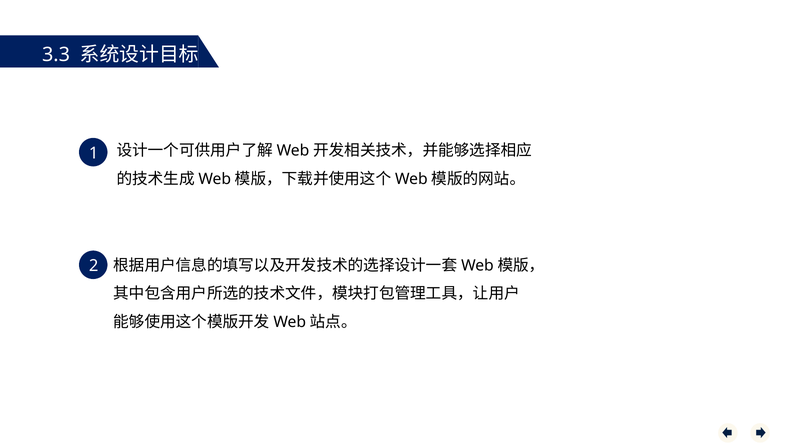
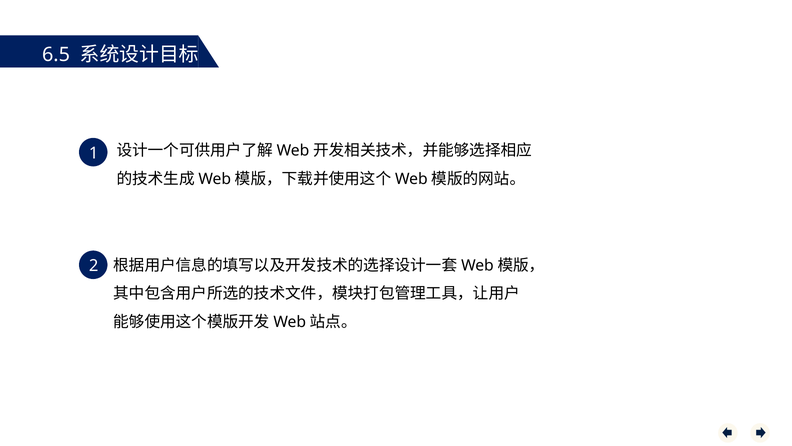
3.3: 3.3 -> 6.5
